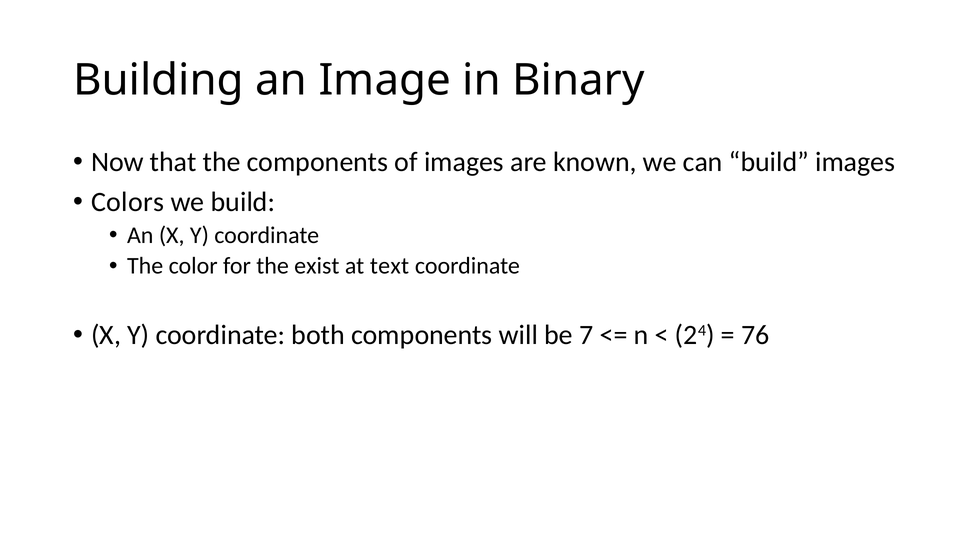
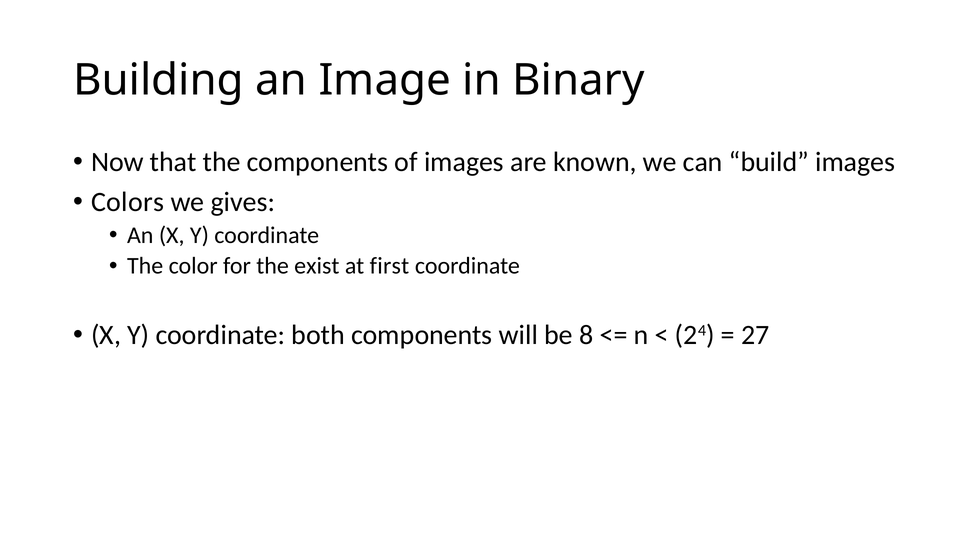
we build: build -> gives
text: text -> first
7: 7 -> 8
76: 76 -> 27
